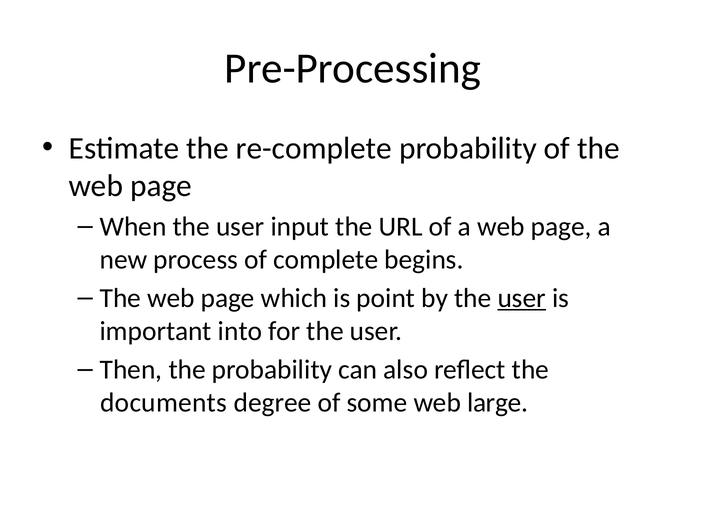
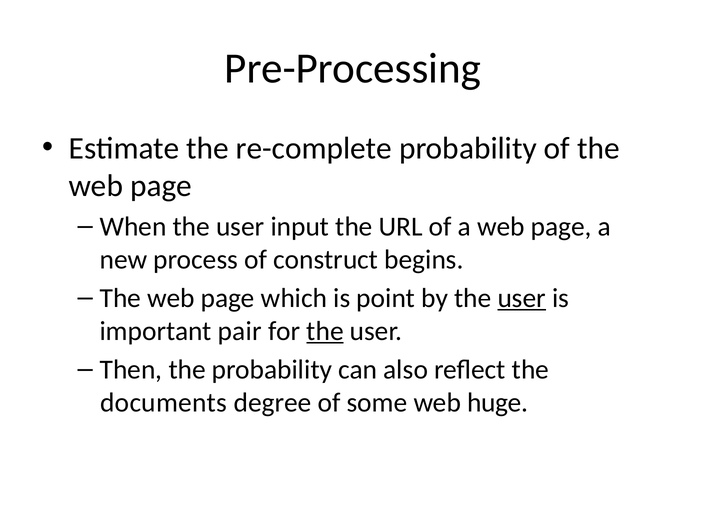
complete: complete -> construct
into: into -> pair
the at (325, 331) underline: none -> present
large: large -> huge
